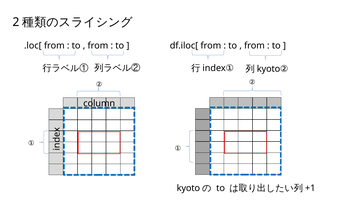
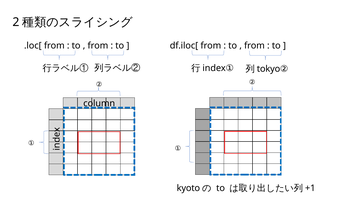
kyoto at (269, 69): kyoto -> tokyo
